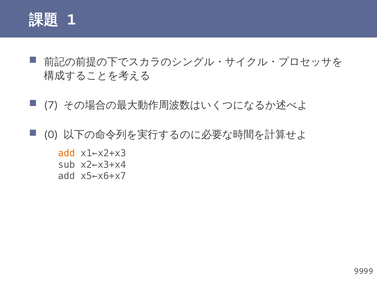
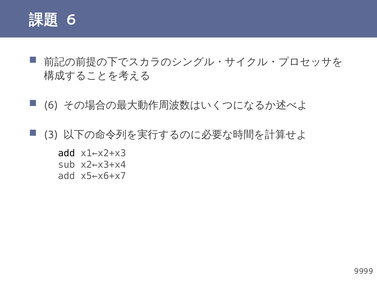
1 at (71, 20): 1 -> 6
7 at (51, 105): 7 -> 6
0: 0 -> 3
add at (67, 153) colour: orange -> black
